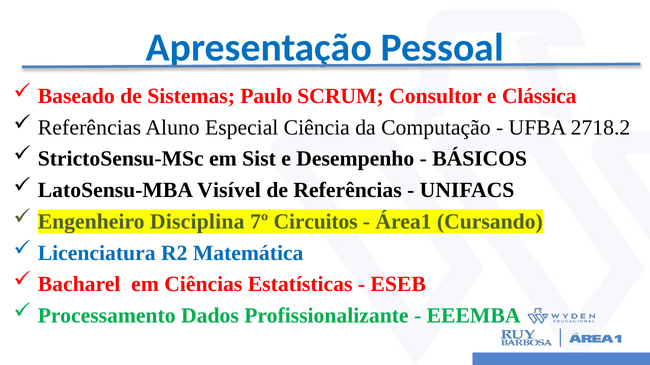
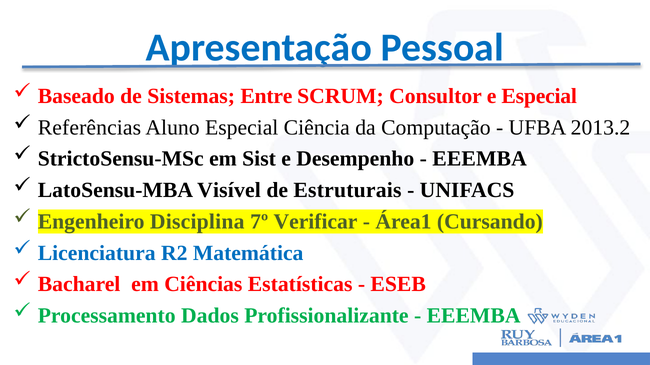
Paulo: Paulo -> Entre
e Clássica: Clássica -> Especial
2718.2: 2718.2 -> 2013.2
BÁSICOS at (480, 159): BÁSICOS -> EEEMBA
de Referências: Referências -> Estruturais
Circuitos: Circuitos -> Verificar
